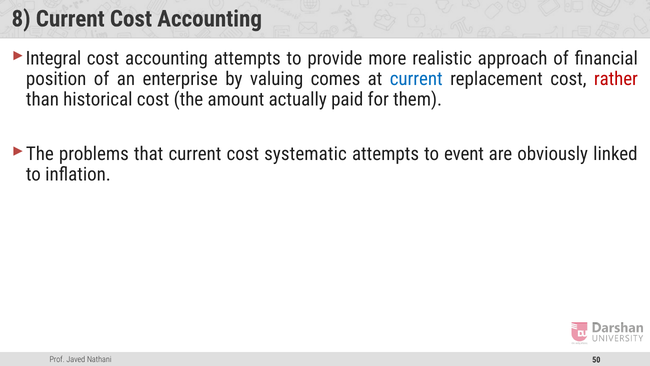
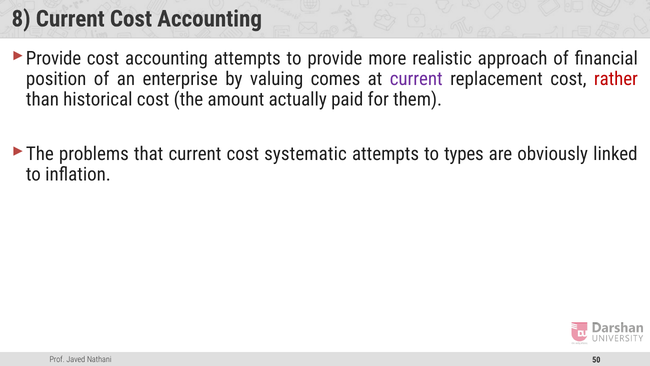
Integral at (54, 59): Integral -> Provide
current at (416, 79) colour: blue -> purple
event: event -> types
